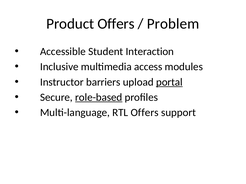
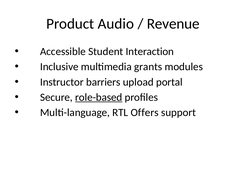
Product Offers: Offers -> Audio
Problem: Problem -> Revenue
access: access -> grants
portal underline: present -> none
